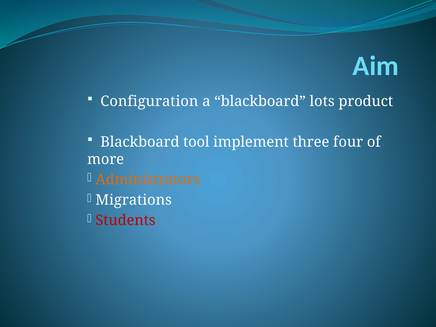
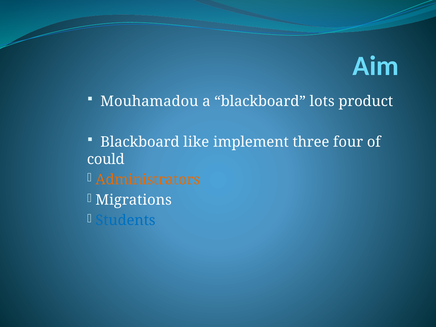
Configuration: Configuration -> Mouhamadou
tool: tool -> like
more: more -> could
Students colour: red -> blue
